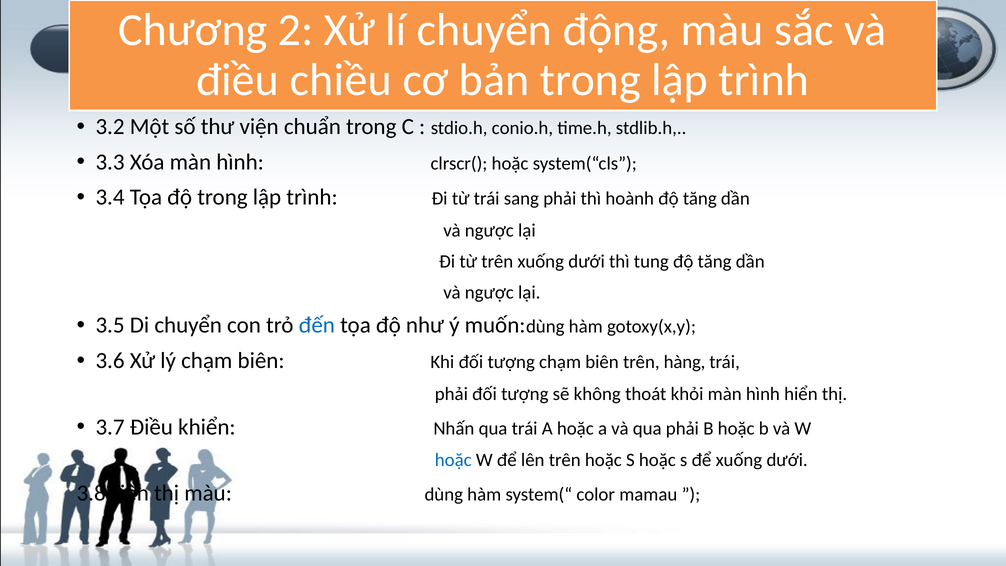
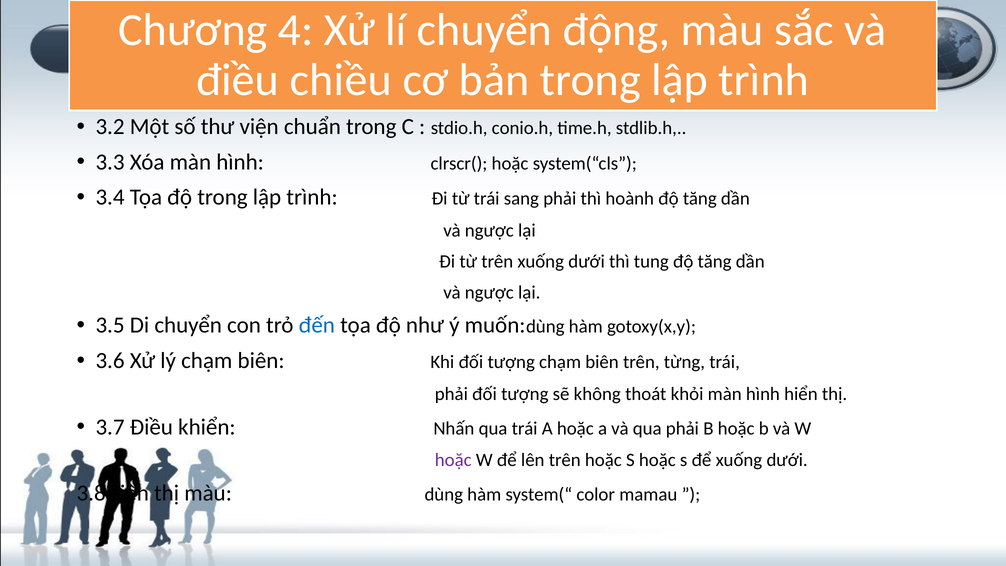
2: 2 -> 4
hàng: hàng -> từng
hoặc at (453, 460) colour: blue -> purple
